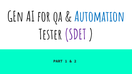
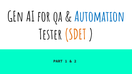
SDET colour: purple -> orange
